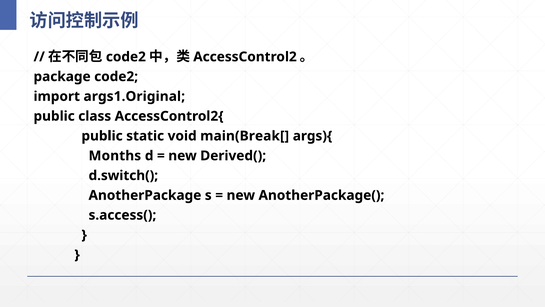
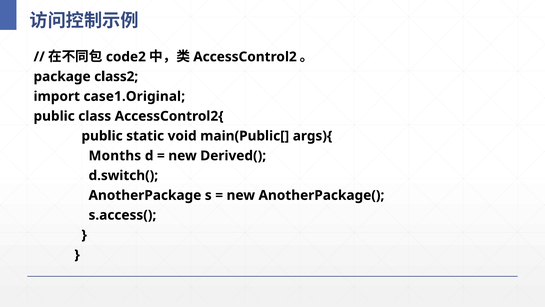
package code2: code2 -> class2
args1.Original: args1.Original -> case1.Original
main(Break[: main(Break[ -> main(Public[
